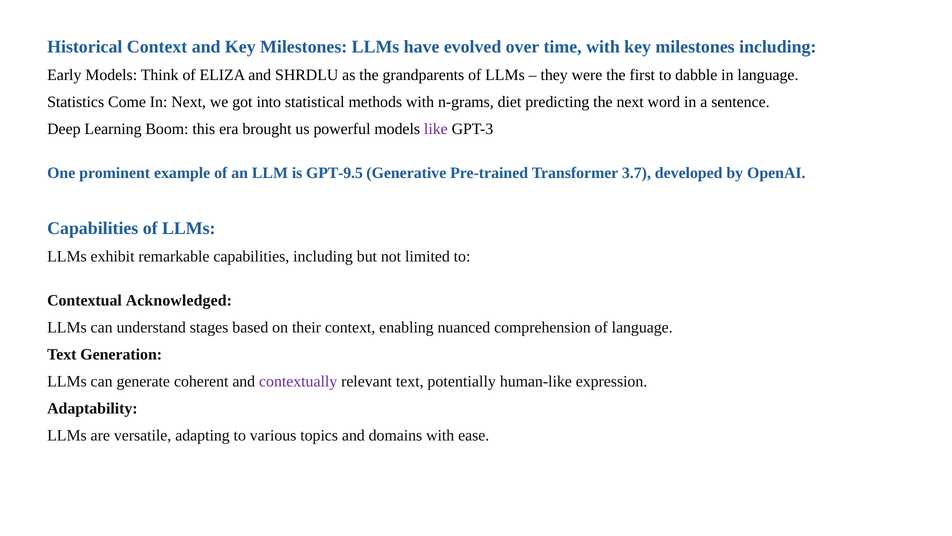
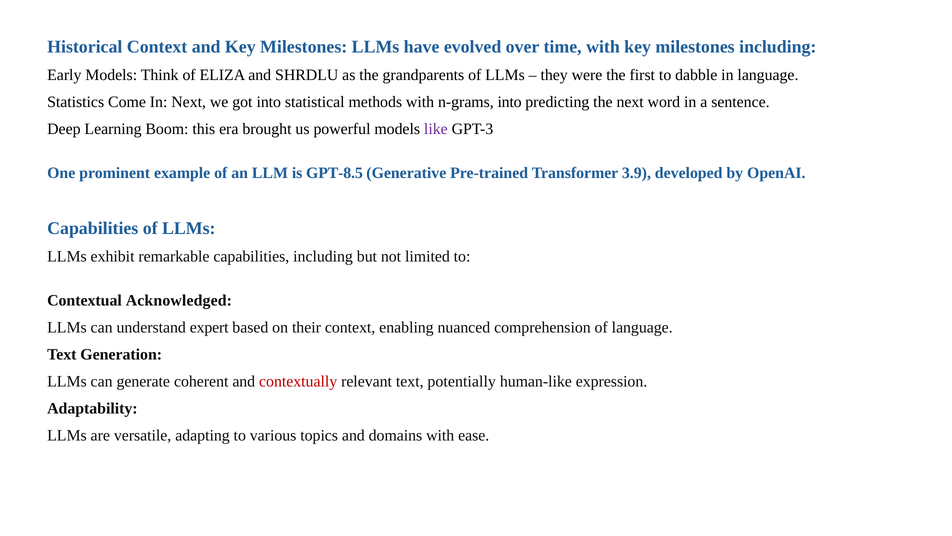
n-grams diet: diet -> into
GPT-9.5: GPT-9.5 -> GPT-8.5
3.7: 3.7 -> 3.9
stages: stages -> expert
contextually colour: purple -> red
